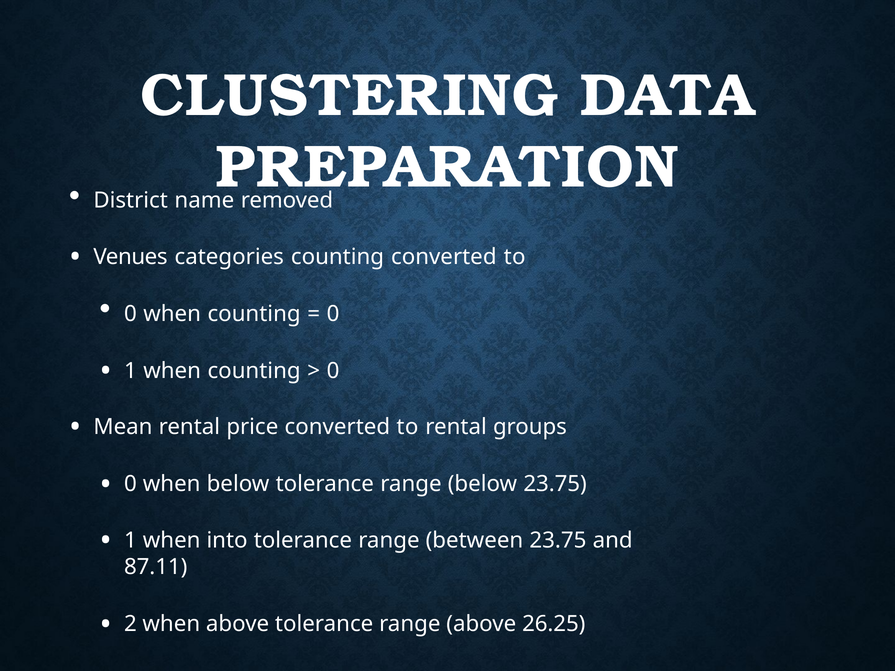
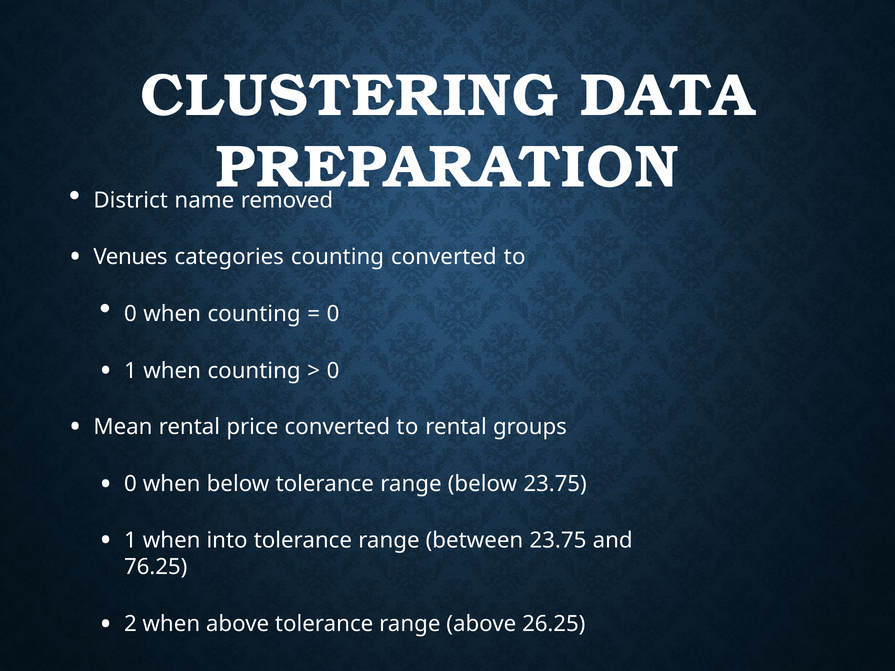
87.11: 87.11 -> 76.25
